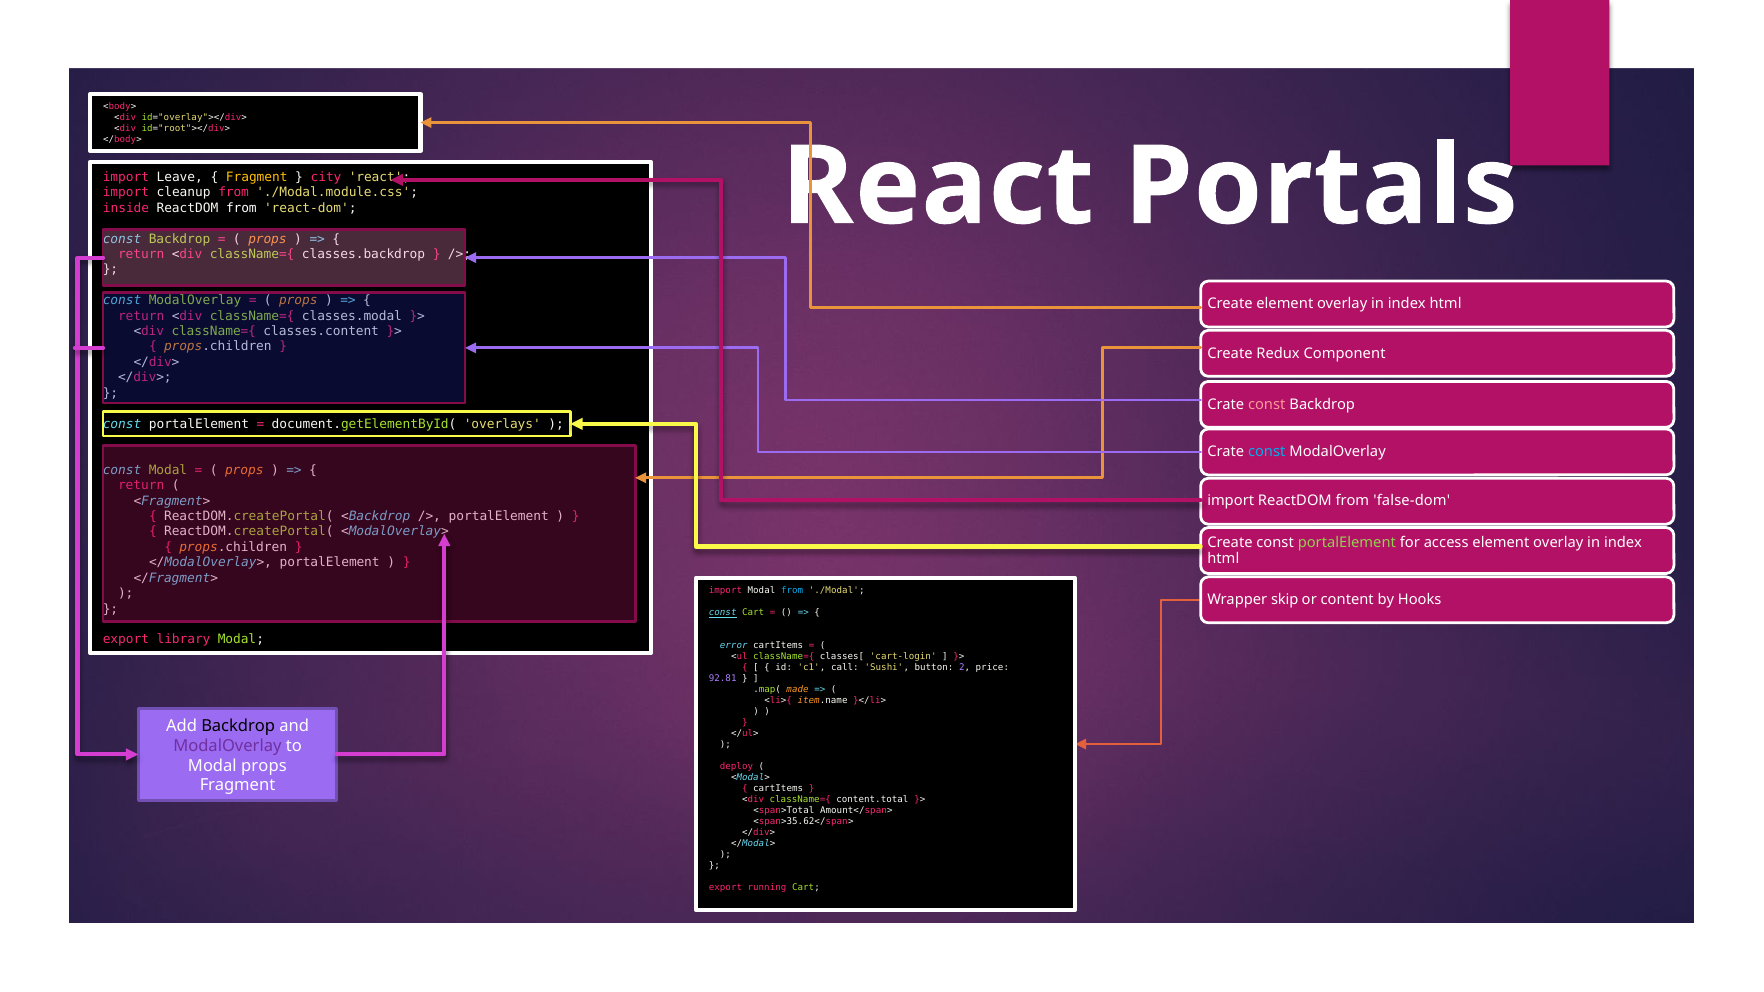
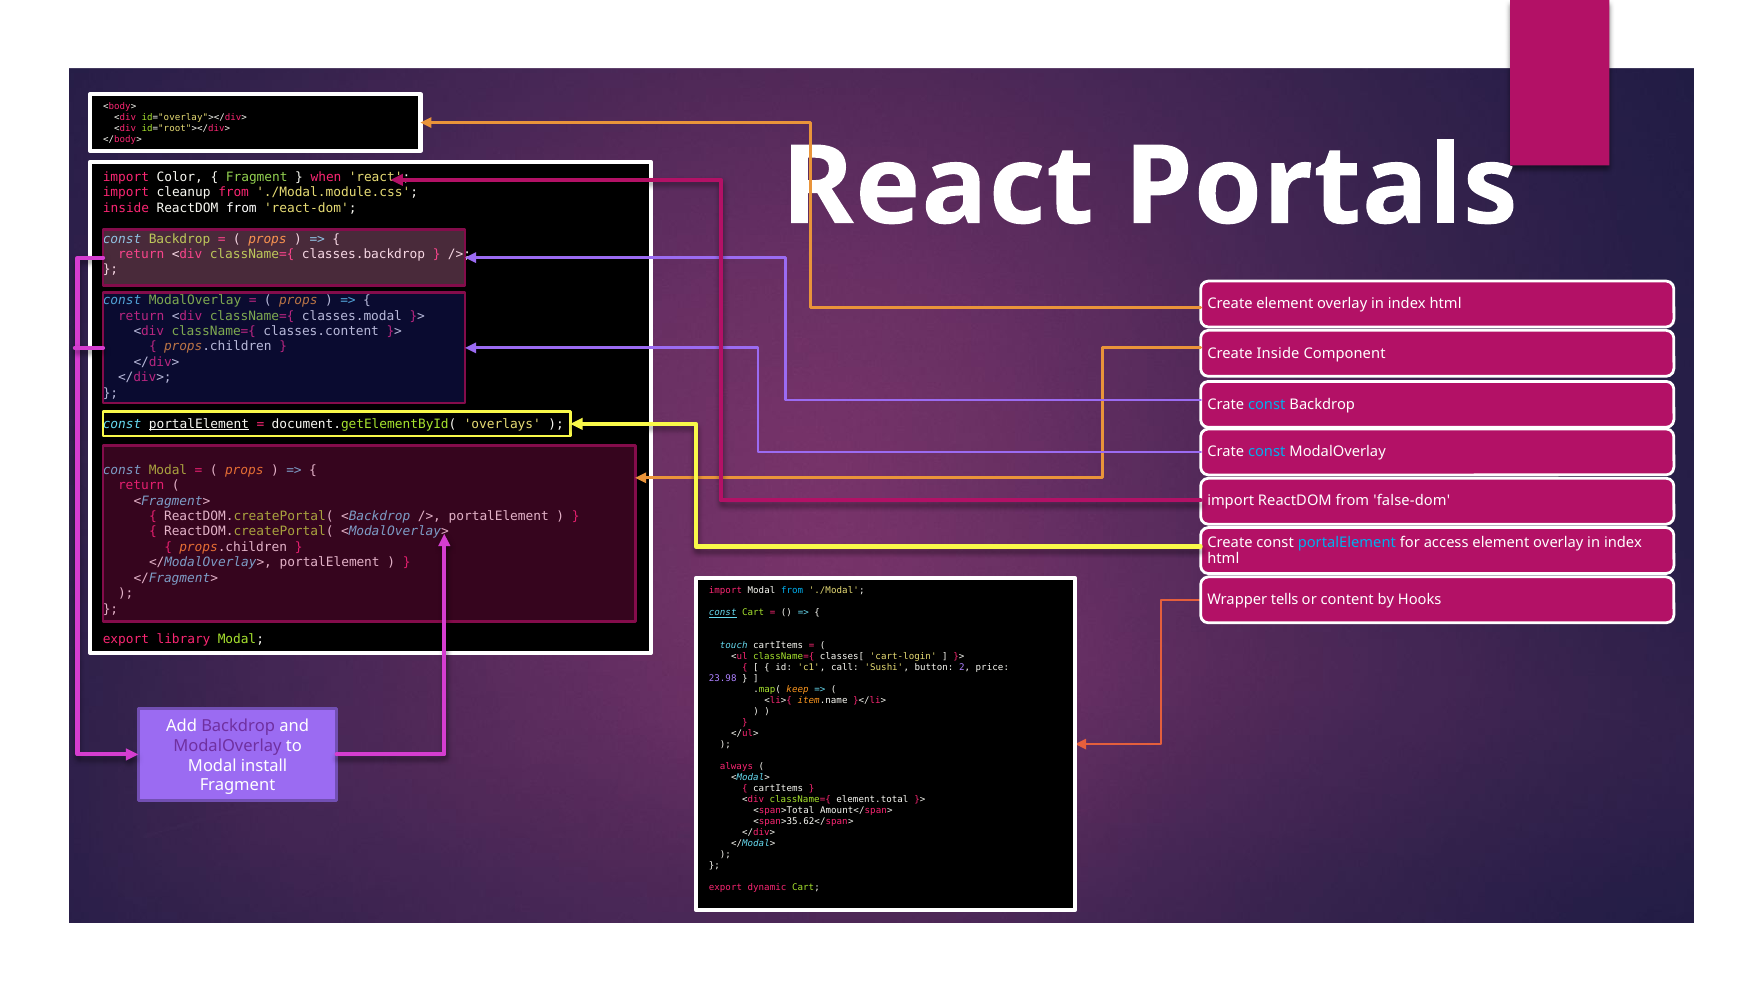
Leave: Leave -> Color
Fragment at (257, 177) colour: yellow -> light green
city: city -> when
Redux at (1278, 353): Redux -> Inside
const at (1267, 404) colour: pink -> light blue
portalElement at (199, 424) underline: none -> present
portalElement at (1347, 543) colour: light green -> light blue
skip: skip -> tells
error: error -> touch
92.81: 92.81 -> 23.98
made: made -> keep
Backdrop at (238, 726) colour: black -> purple
Modal props: props -> install
deploy: deploy -> always
content.total: content.total -> element.total
running: running -> dynamic
